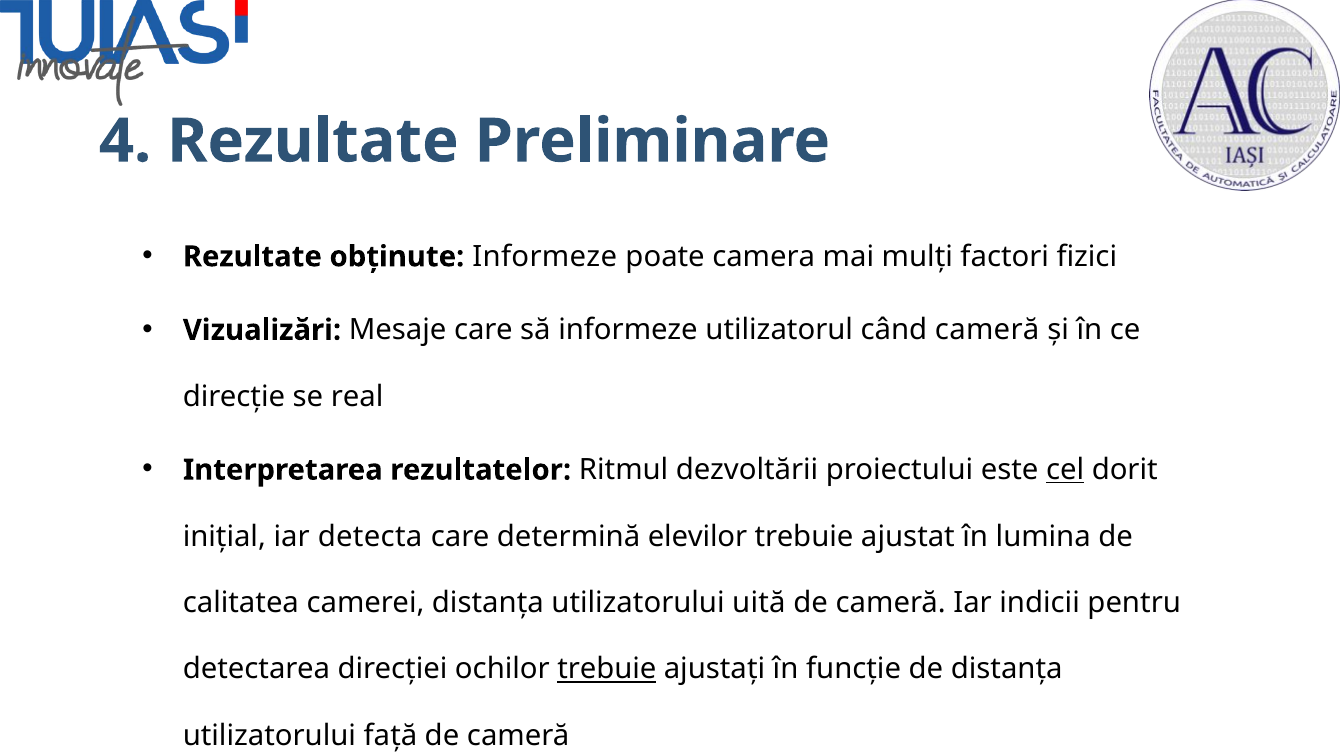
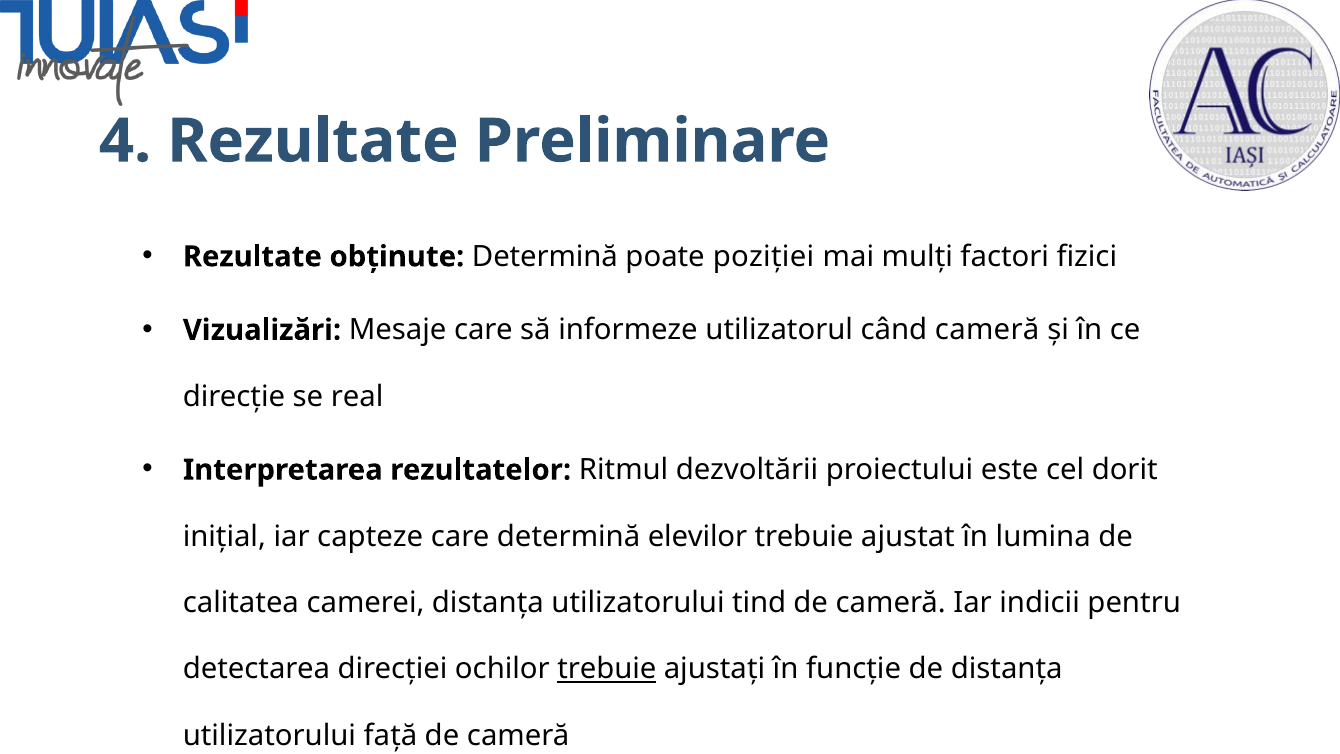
obținute Informeze: Informeze -> Determină
camera: camera -> poziției
cel underline: present -> none
detecta: detecta -> capteze
uită: uită -> tind
